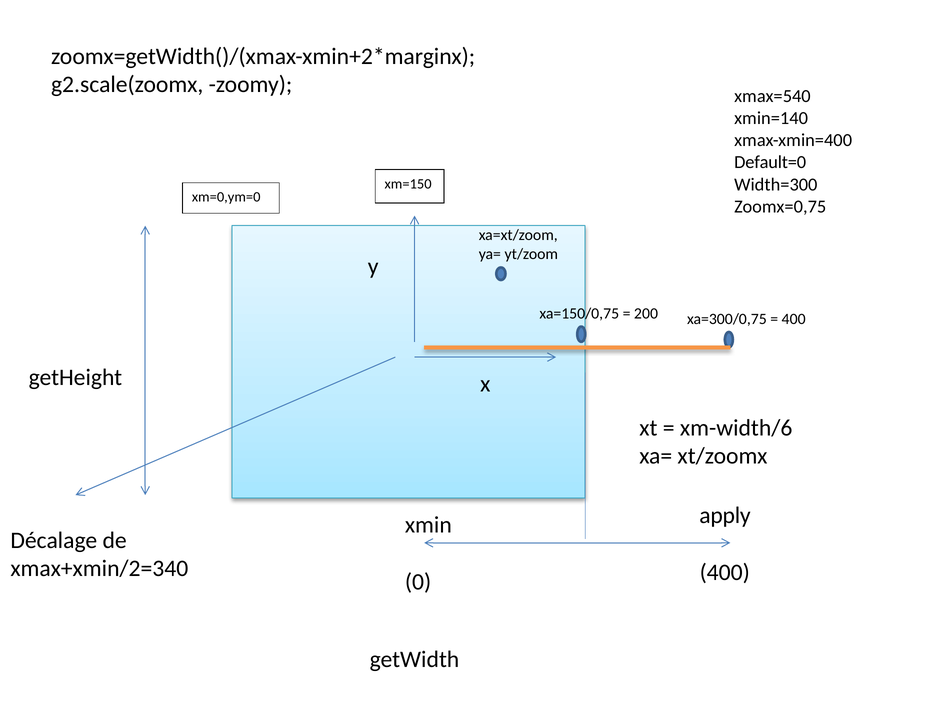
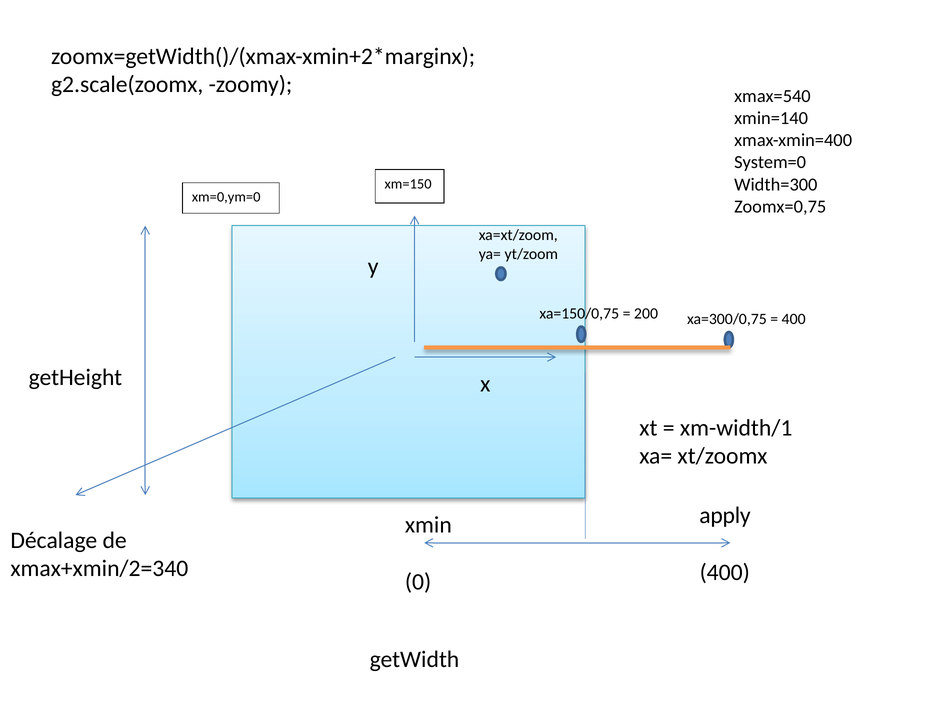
Default=0: Default=0 -> System=0
xm-width/6: xm-width/6 -> xm-width/1
